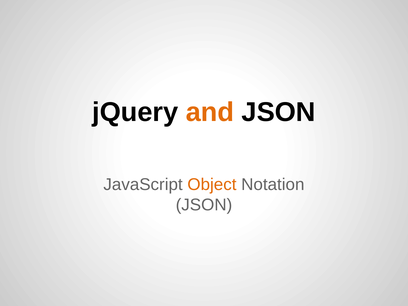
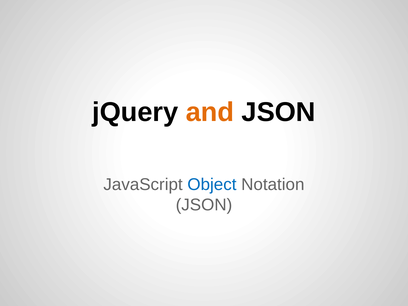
Object colour: orange -> blue
